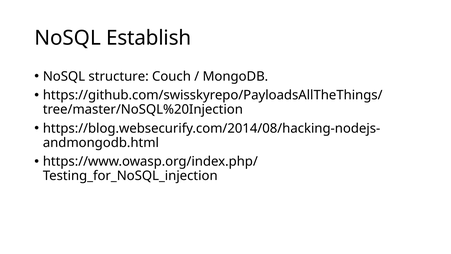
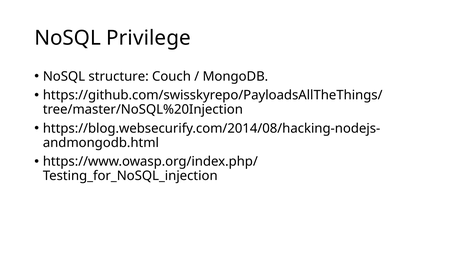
Establish: Establish -> Privilege
